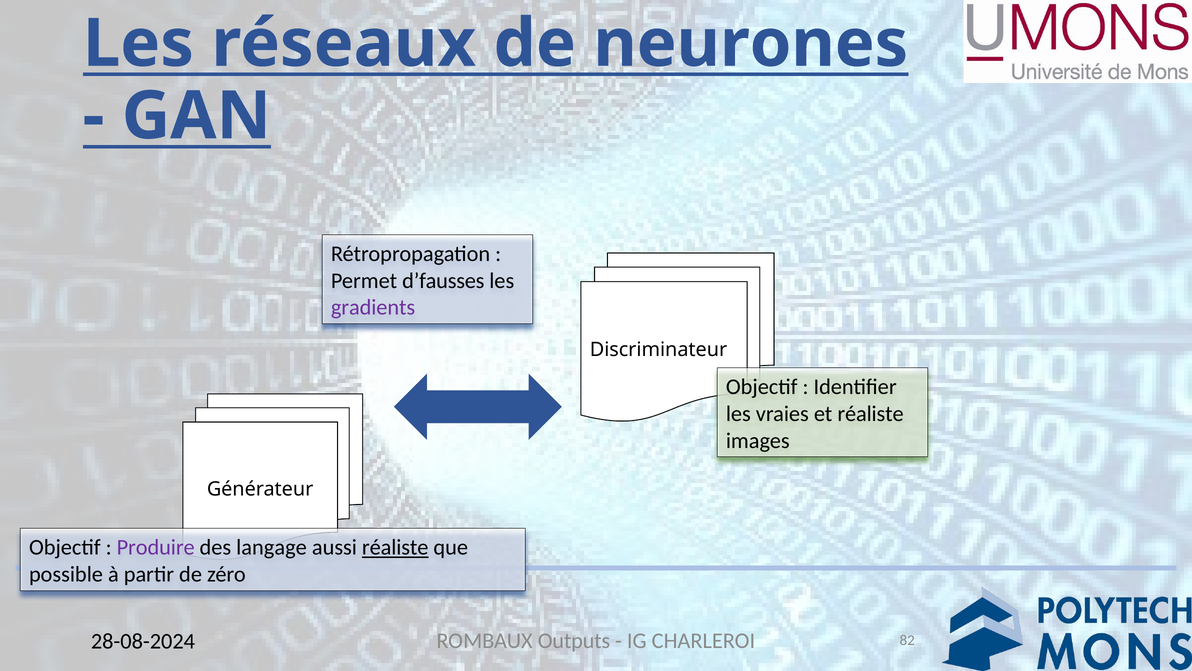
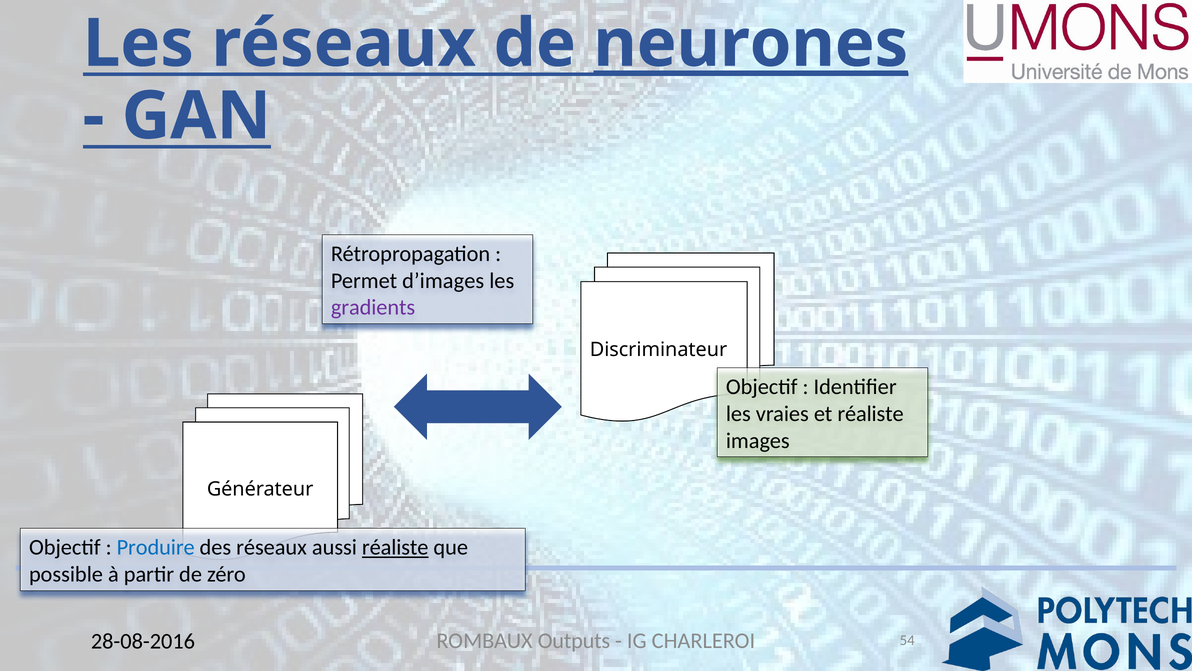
neurones underline: none -> present
d’fausses: d’fausses -> d’images
Produire colour: purple -> blue
des langage: langage -> réseaux
82: 82 -> 54
28-08-2024: 28-08-2024 -> 28-08-2016
